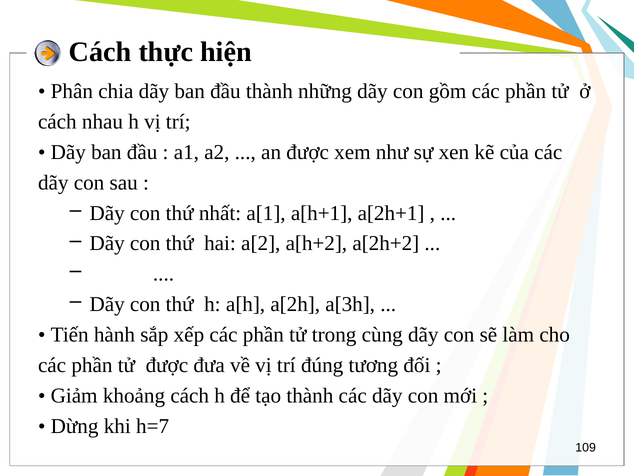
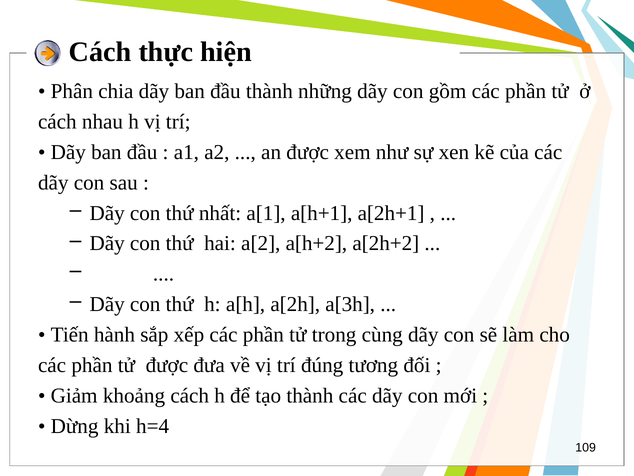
h=7: h=7 -> h=4
